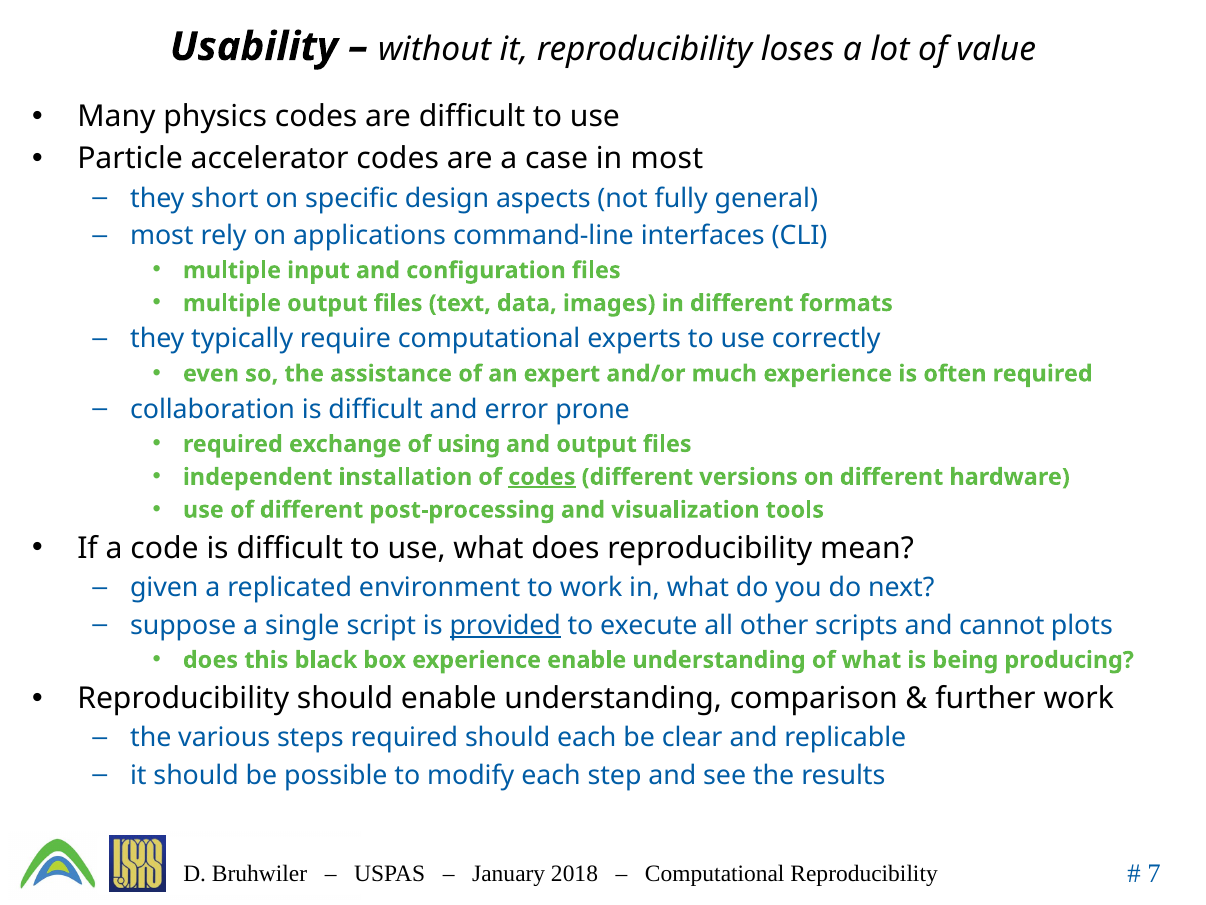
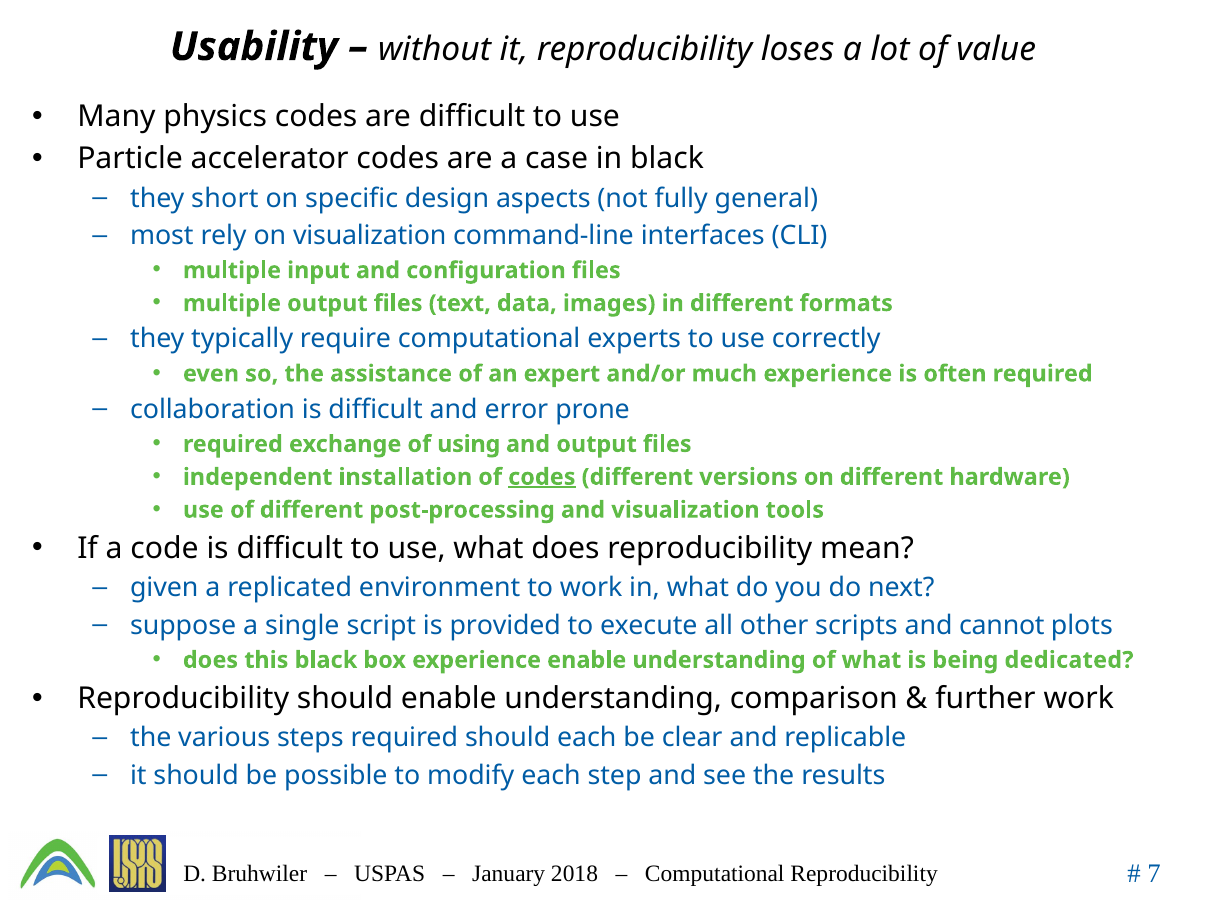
in most: most -> black
on applications: applications -> visualization
provided underline: present -> none
producing: producing -> dedicated
